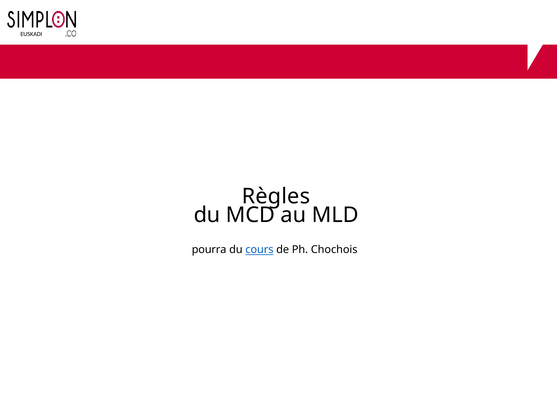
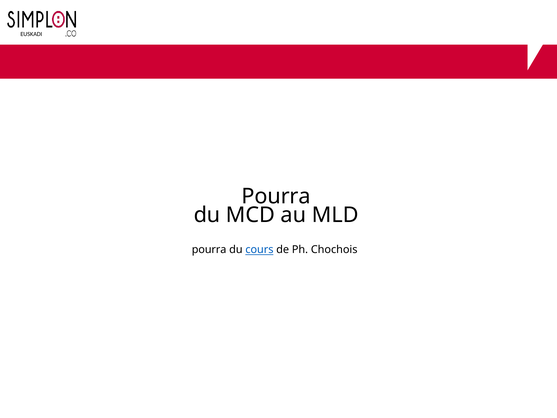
Règles at (276, 196): Règles -> Pourra
